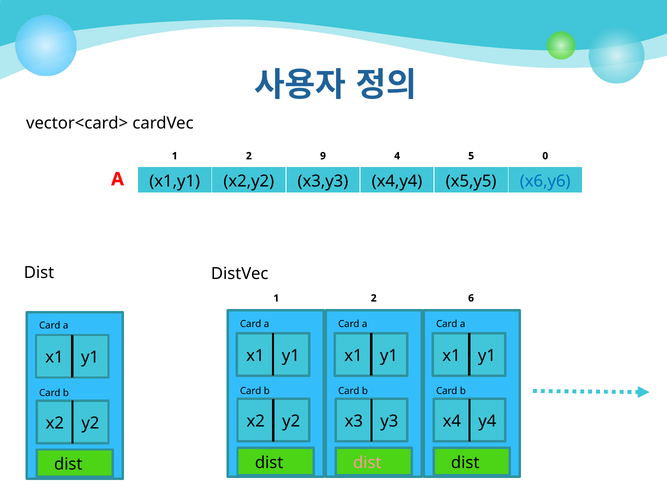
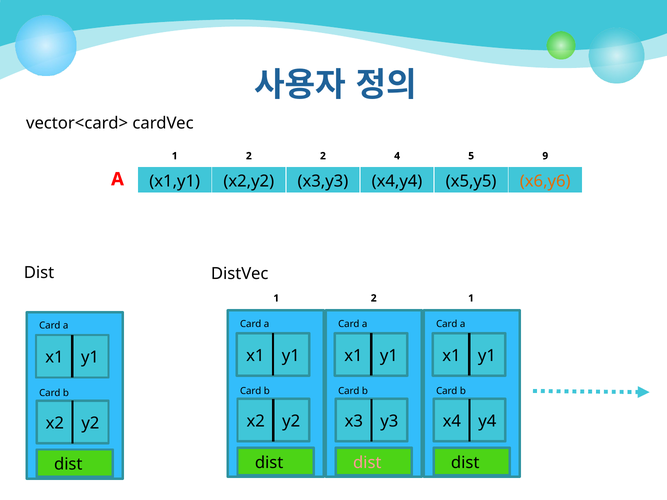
2 9: 9 -> 2
0: 0 -> 9
x6,y6 colour: blue -> orange
2 6: 6 -> 1
